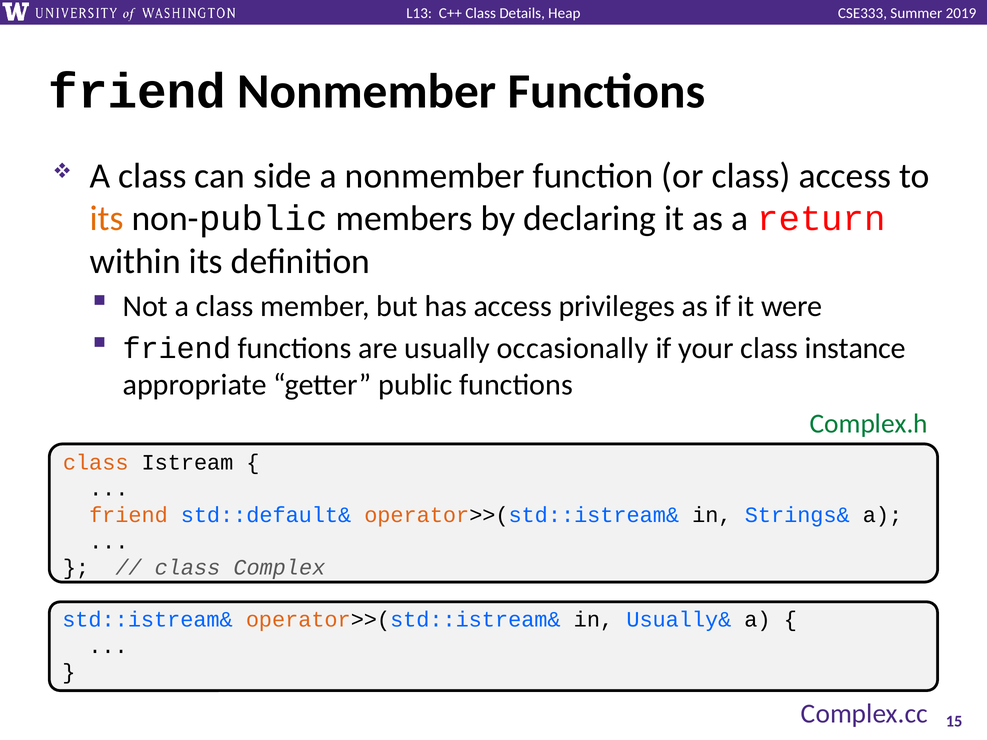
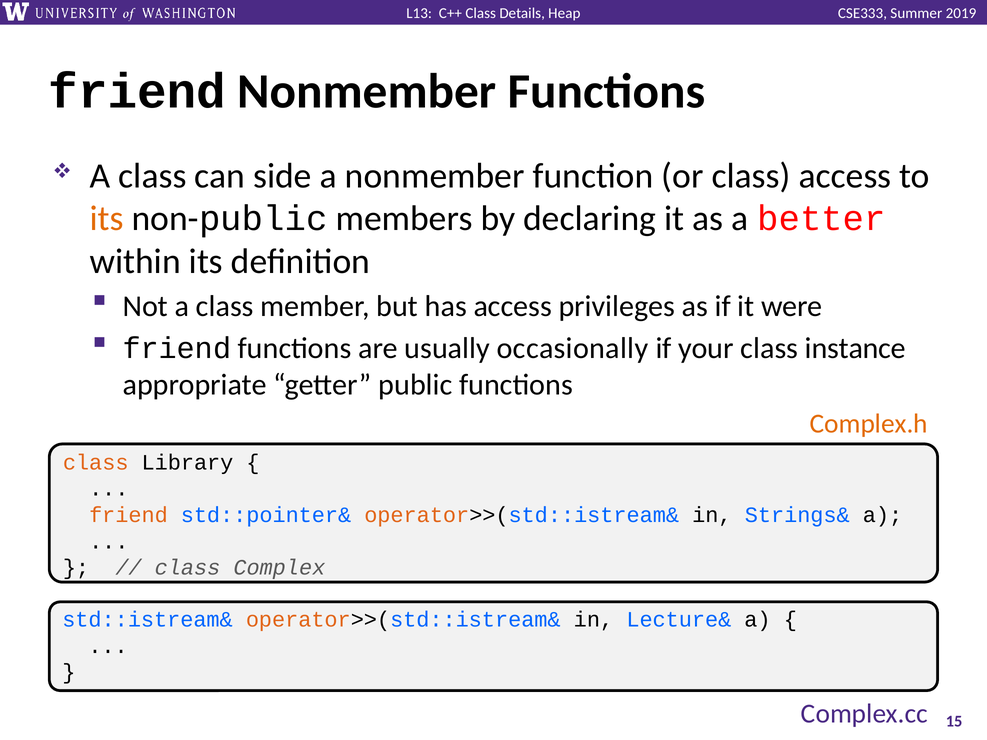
return: return -> better
Complex.h colour: green -> orange
Istream: Istream -> Library
std::default&: std::default& -> std::pointer&
Usually&: Usually& -> Lecture&
